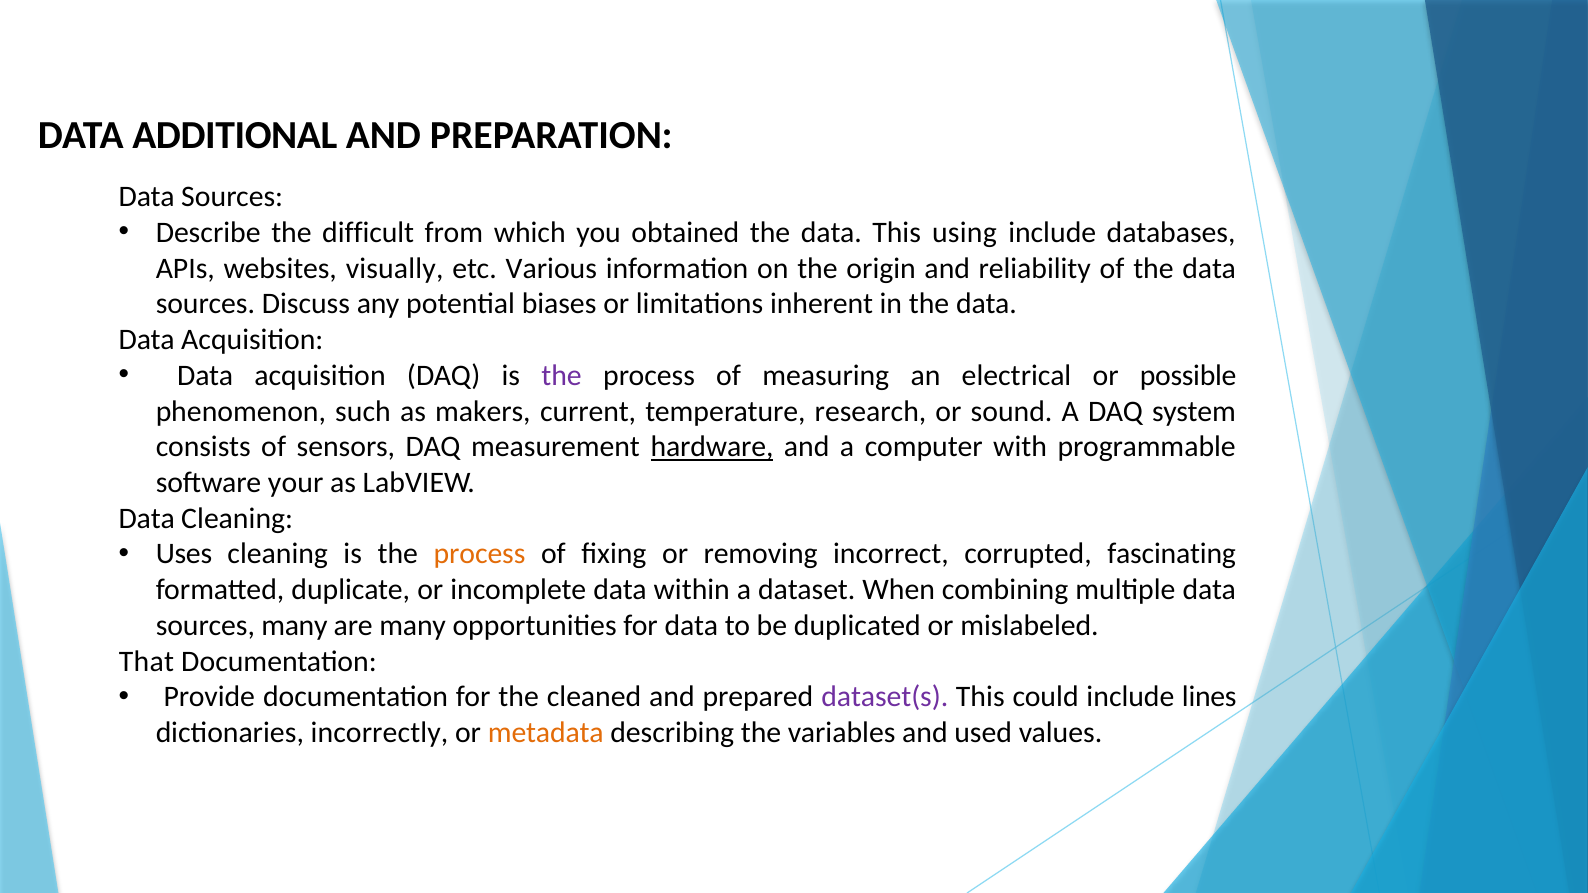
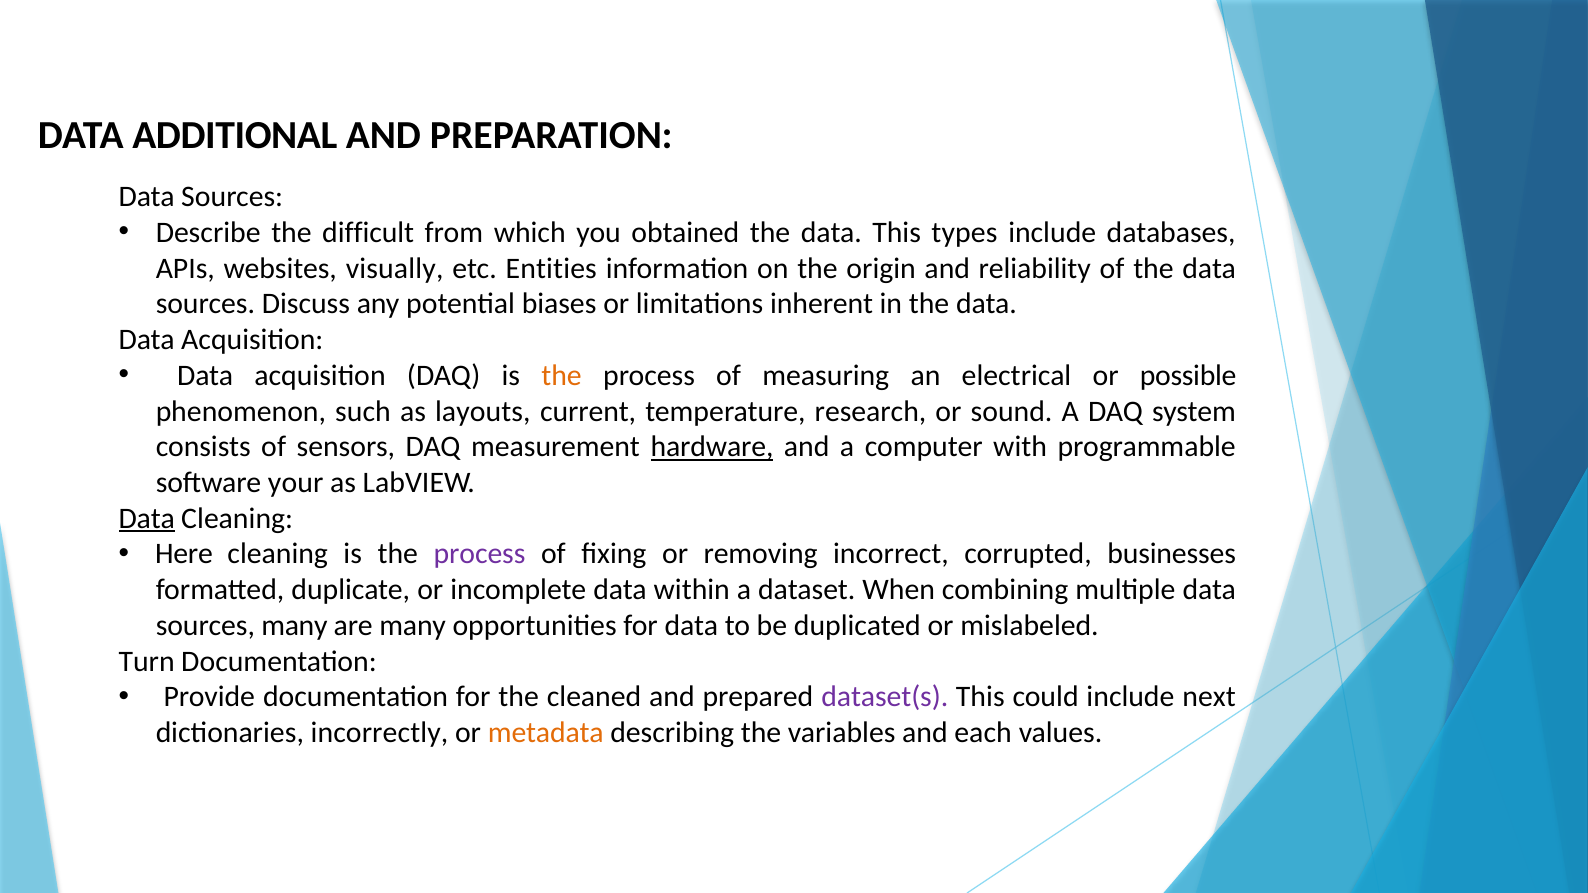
using: using -> types
Various: Various -> Entities
the at (562, 376) colour: purple -> orange
makers: makers -> layouts
Data at (147, 519) underline: none -> present
Uses: Uses -> Here
process at (480, 554) colour: orange -> purple
fascinating: fascinating -> businesses
That: That -> Turn
lines: lines -> next
used: used -> each
